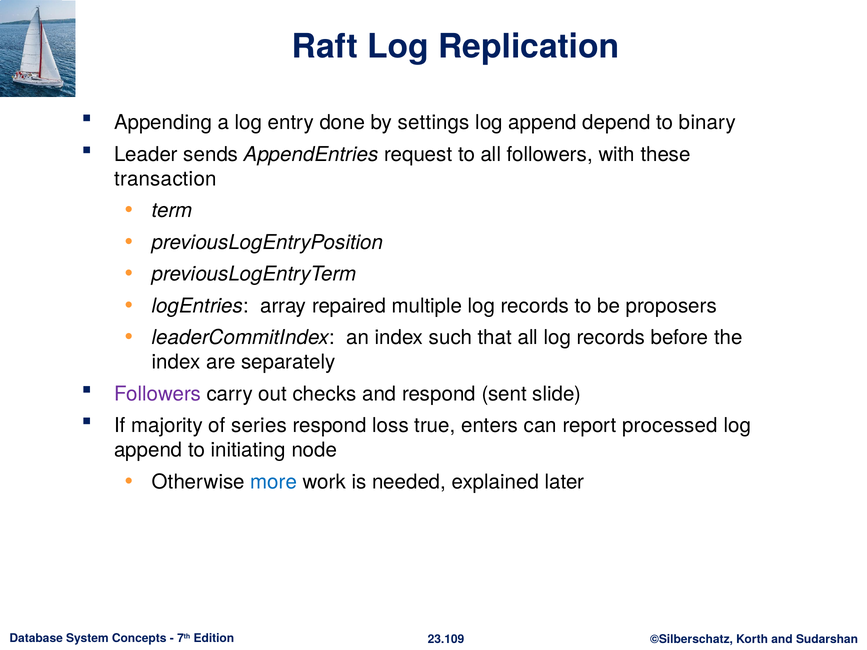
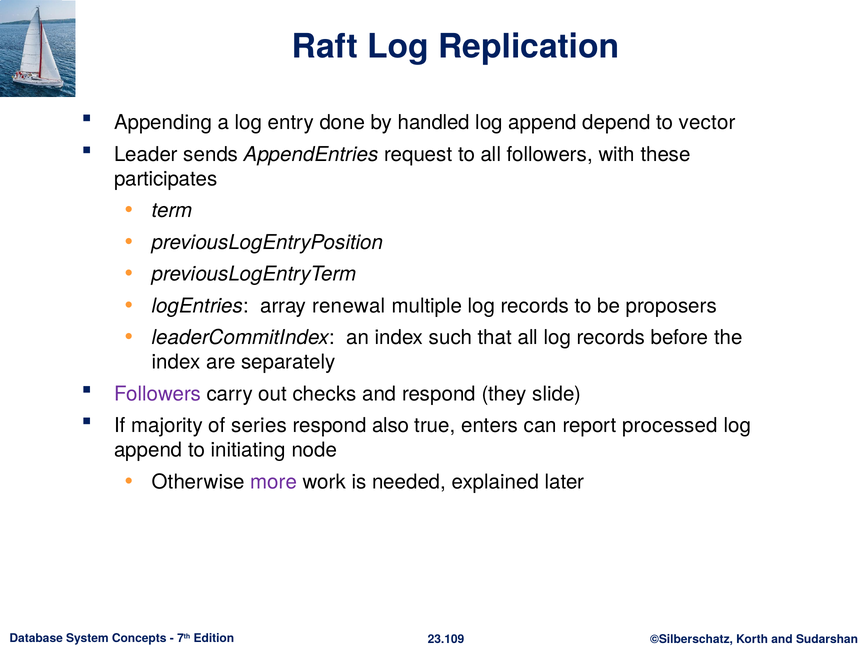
settings: settings -> handled
binary: binary -> vector
transaction: transaction -> participates
repaired: repaired -> renewal
sent: sent -> they
loss: loss -> also
more colour: blue -> purple
